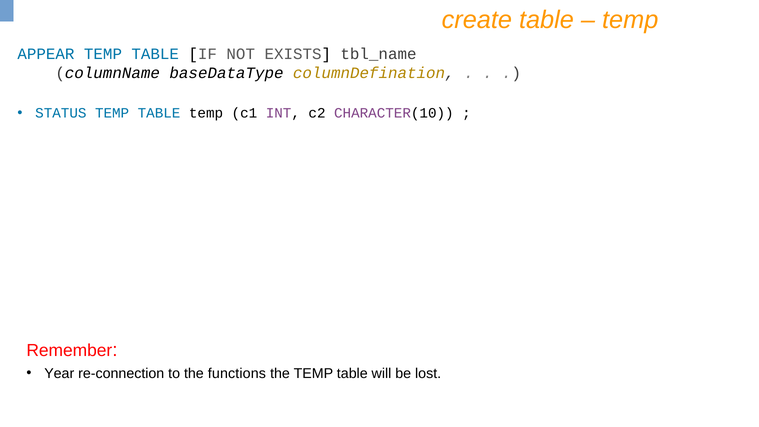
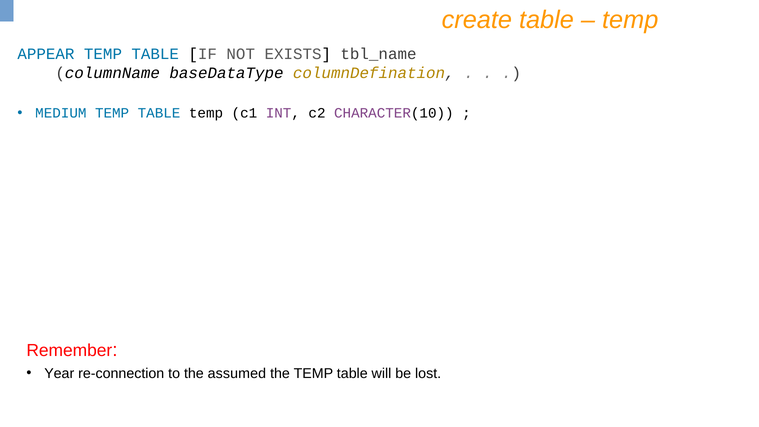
STATUS: STATUS -> MEDIUM
functions: functions -> assumed
